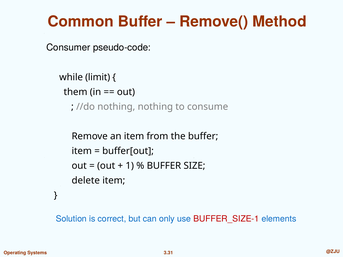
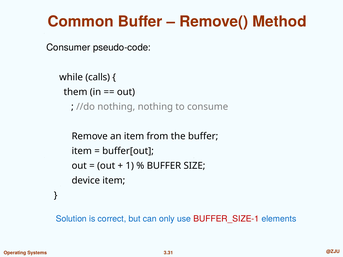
limit: limit -> calls
delete: delete -> device
